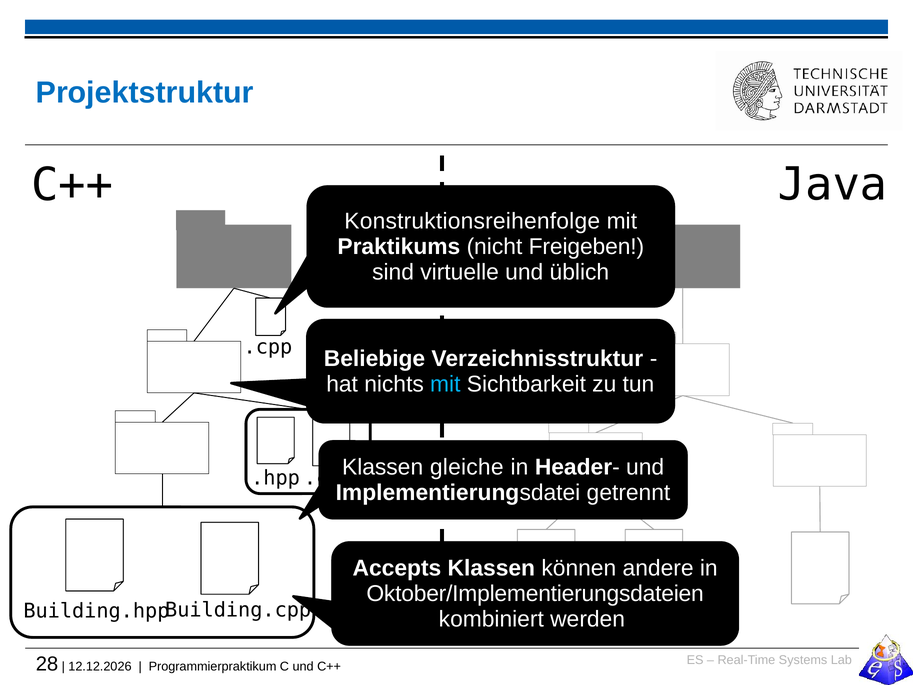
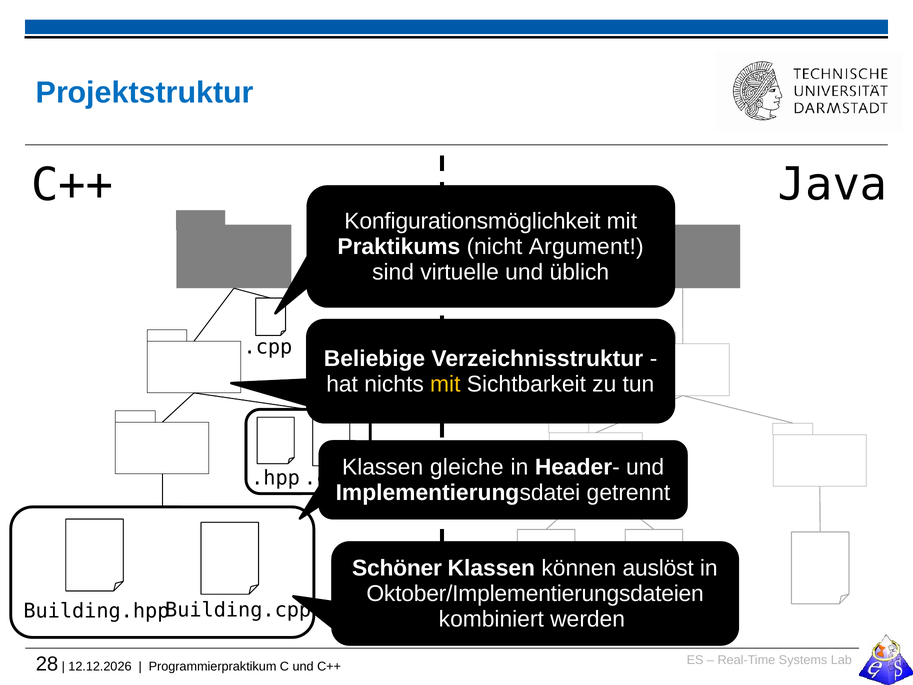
Konstruktionsreihenfolge: Konstruktionsreihenfolge -> Konfigurationsmöglichkeit
Freigeben: Freigeben -> Argument
mit at (445, 384) colour: light blue -> yellow
Accepts: Accepts -> Schöner
andere: andere -> auslöst
